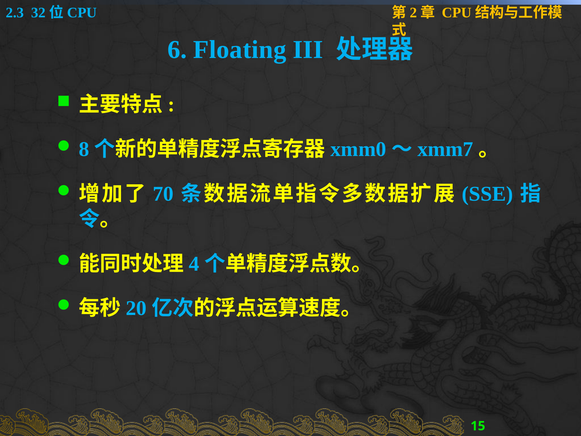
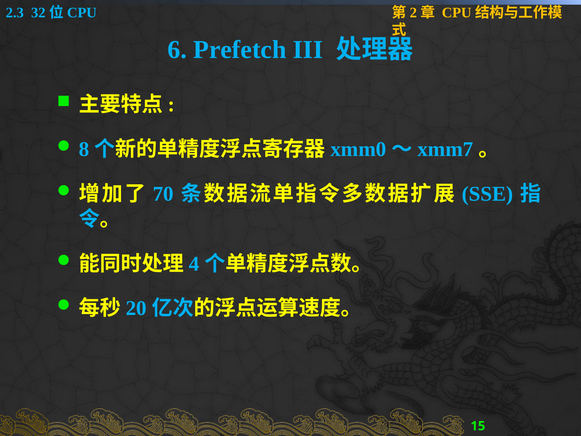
Floating: Floating -> Prefetch
